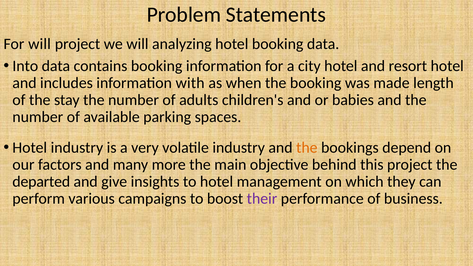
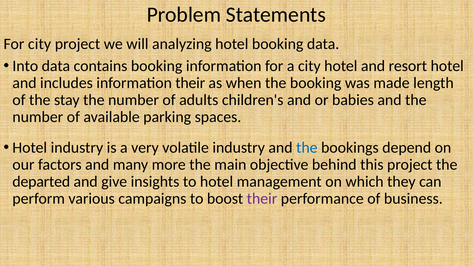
For will: will -> city
information with: with -> their
the at (307, 148) colour: orange -> blue
